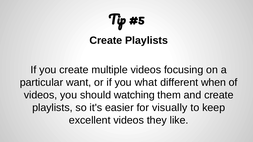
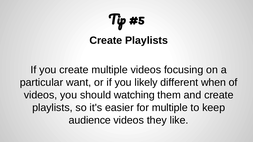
what: what -> likely
for visually: visually -> multiple
excellent: excellent -> audience
